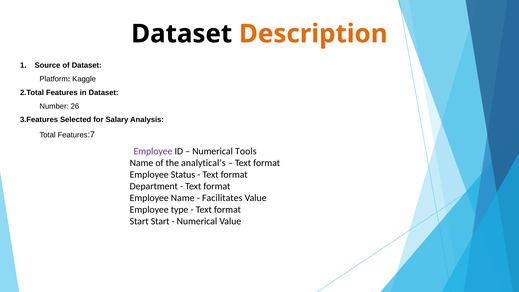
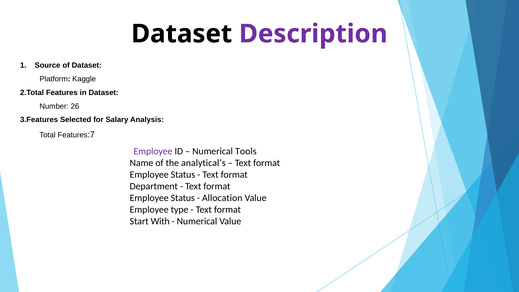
Description colour: orange -> purple
Name at (183, 198): Name -> Status
Facilitates: Facilitates -> Allocation
Start Start: Start -> With
